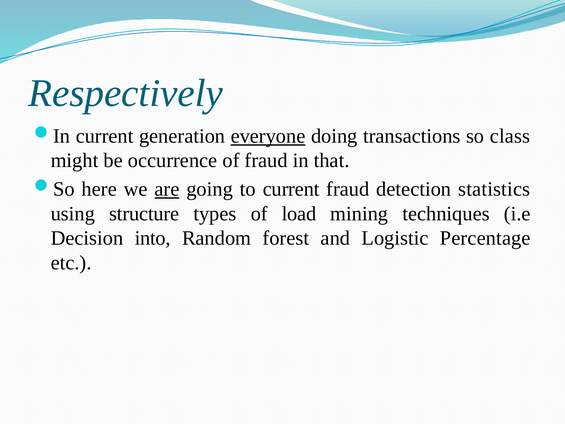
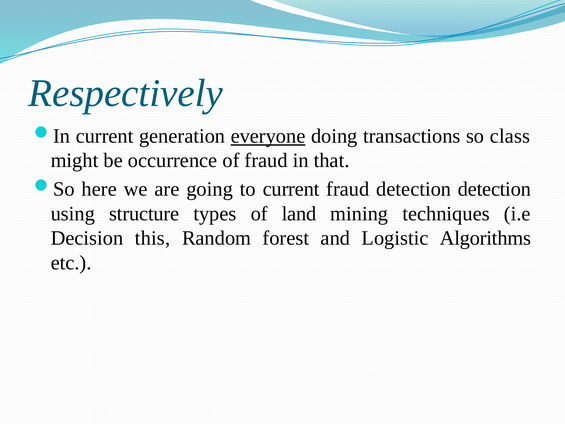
are underline: present -> none
detection statistics: statistics -> detection
load: load -> land
into: into -> this
Percentage: Percentage -> Algorithms
